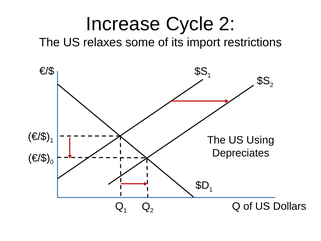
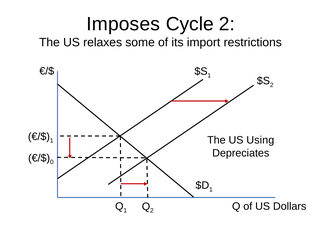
Increase: Increase -> Imposes
